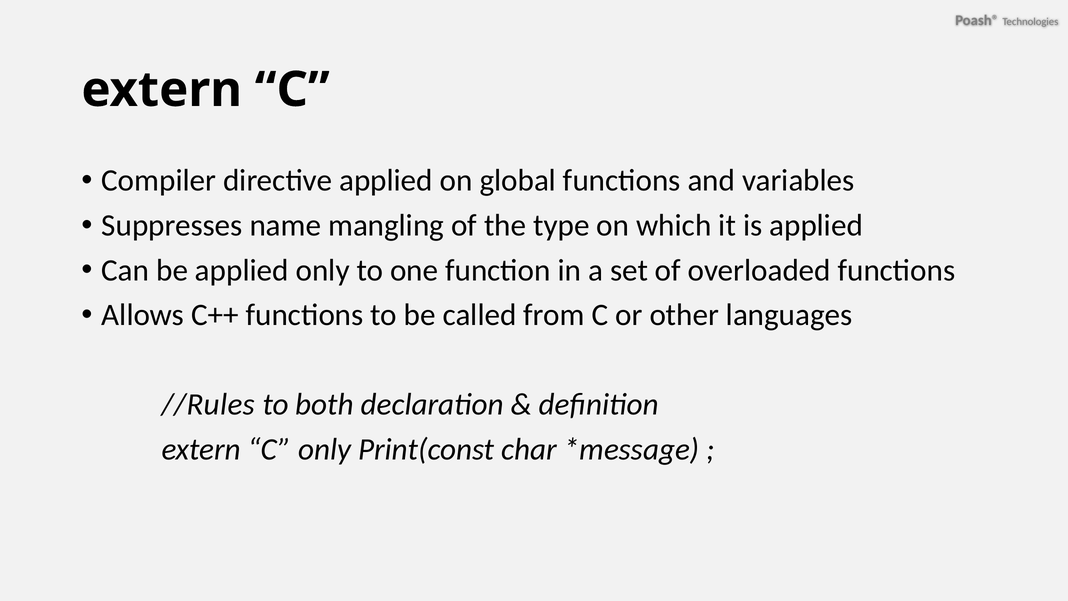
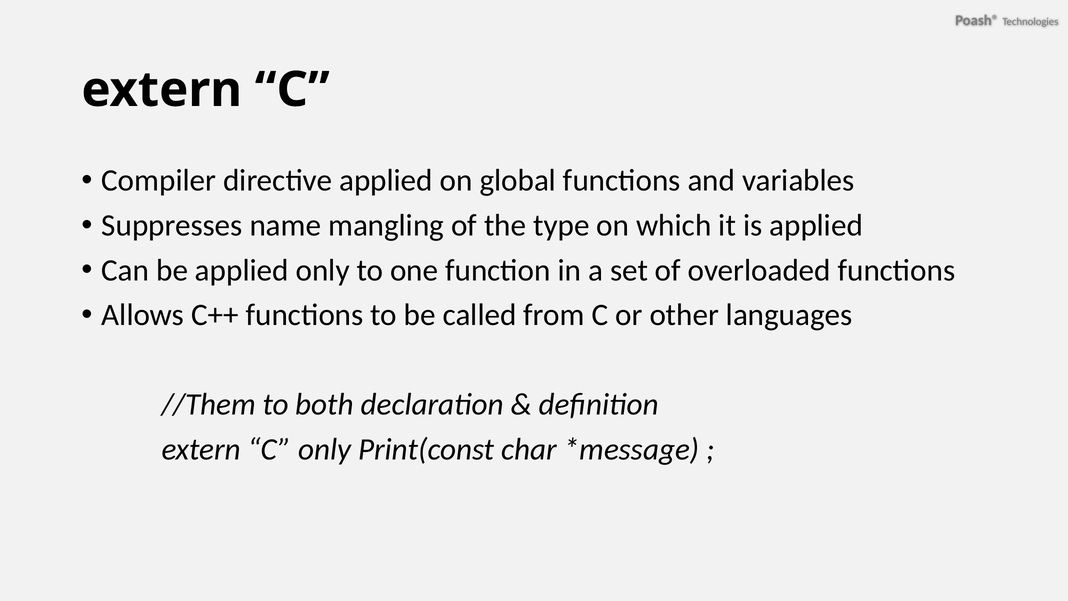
//Rules: //Rules -> //Them
